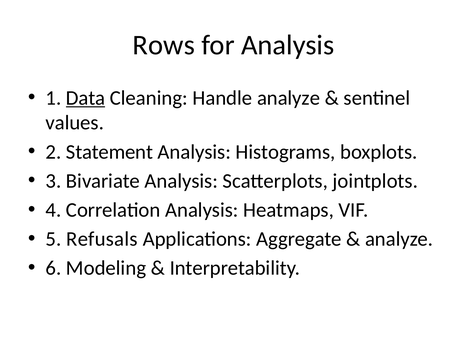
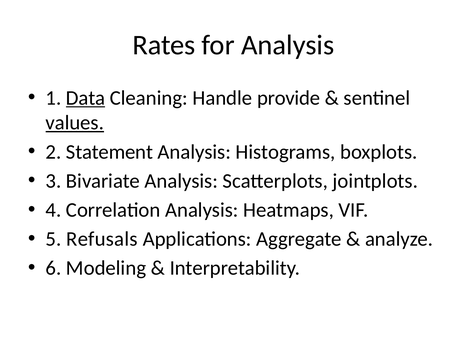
Rows: Rows -> Rates
Handle analyze: analyze -> provide
values underline: none -> present
